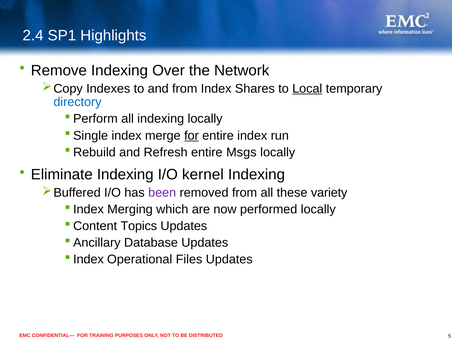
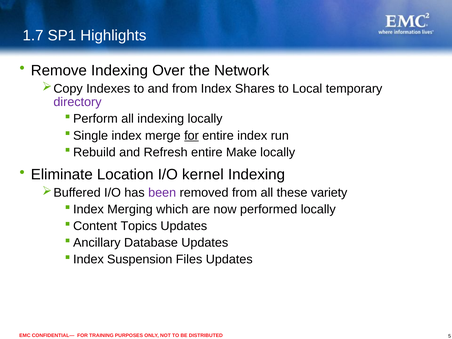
2.4: 2.4 -> 1.7
Local underline: present -> none
directory colour: blue -> purple
Msgs: Msgs -> Make
Eliminate Indexing: Indexing -> Location
Operational: Operational -> Suspension
